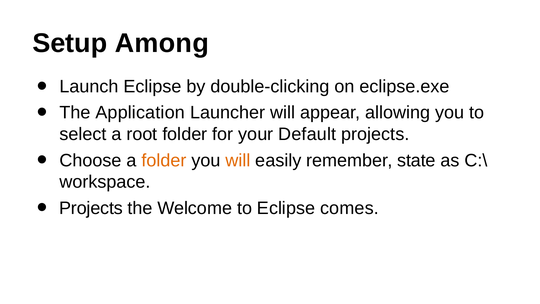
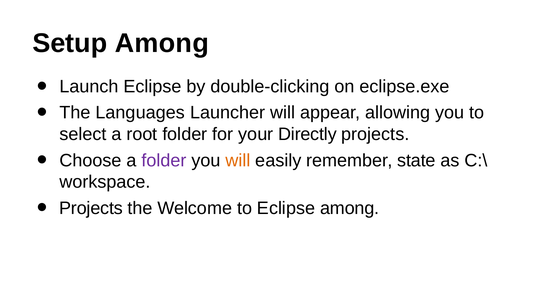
Application: Application -> Languages
Default: Default -> Directly
folder at (164, 160) colour: orange -> purple
Eclipse comes: comes -> among
